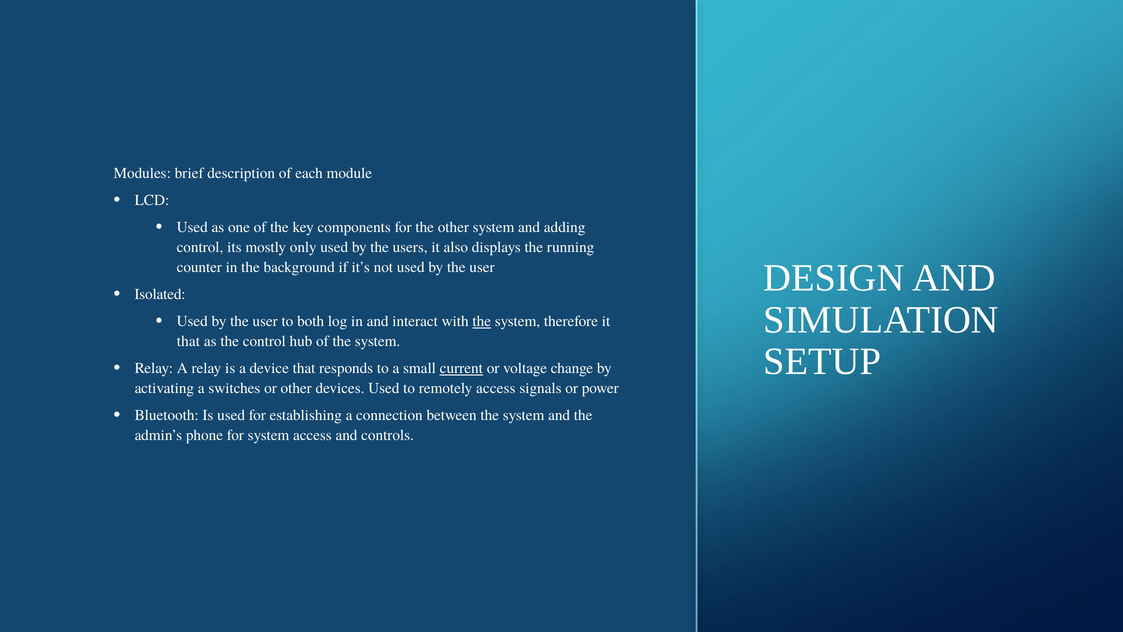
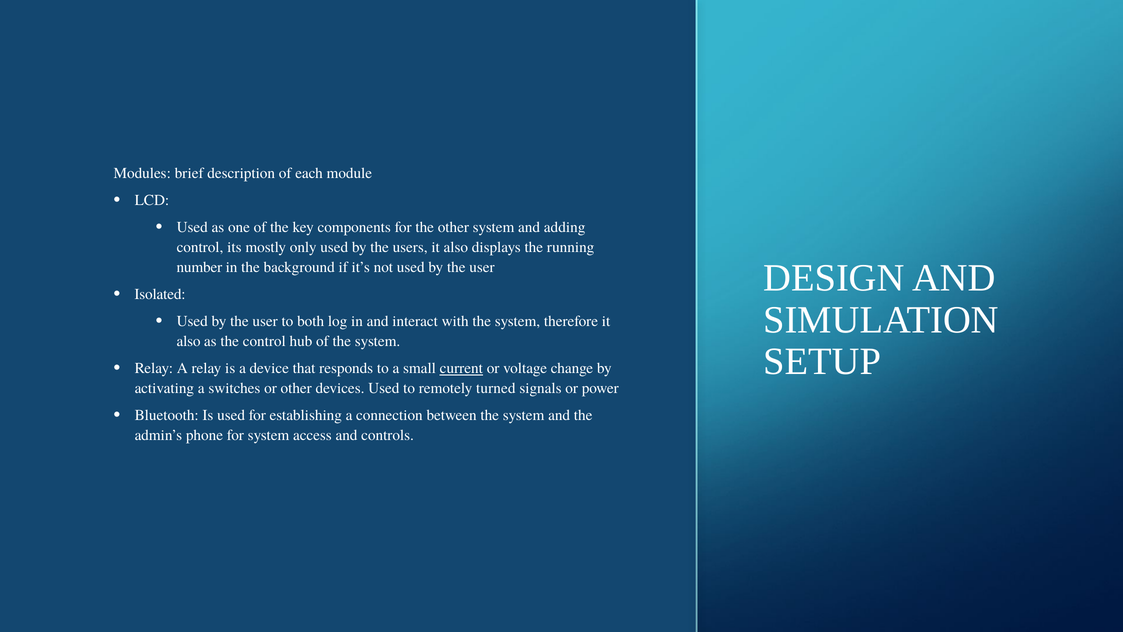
counter: counter -> number
the at (482, 321) underline: present -> none
that at (188, 341): that -> also
remotely access: access -> turned
